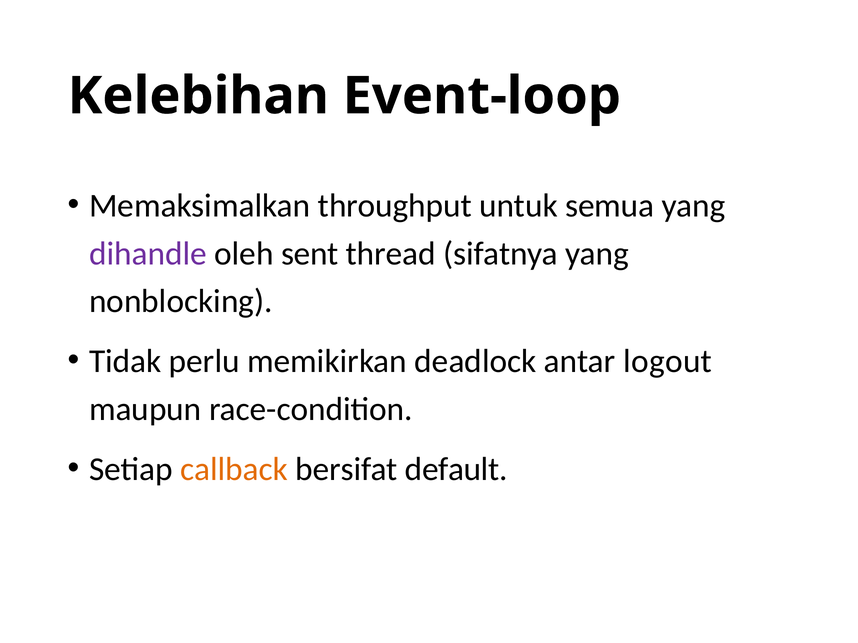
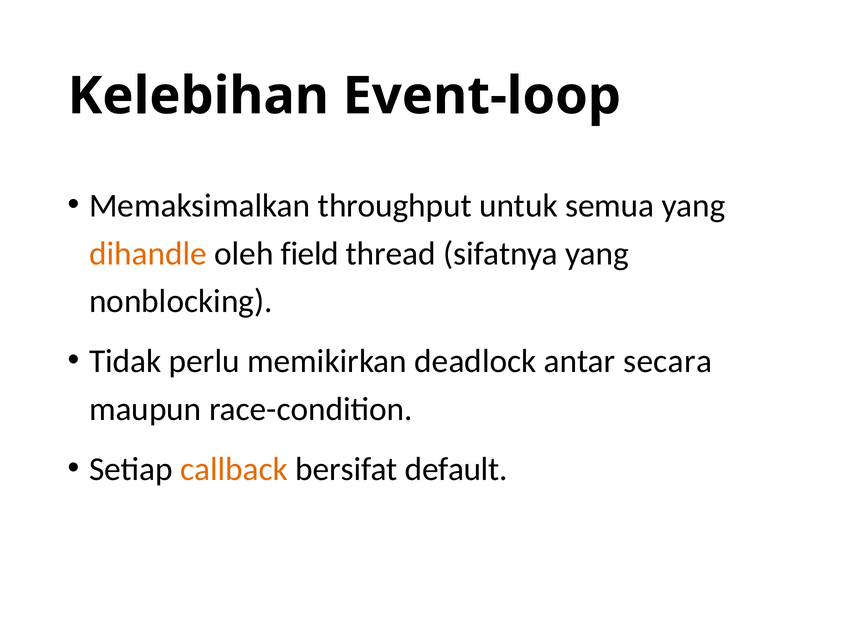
dihandle colour: purple -> orange
sent: sent -> field
logout: logout -> secara
